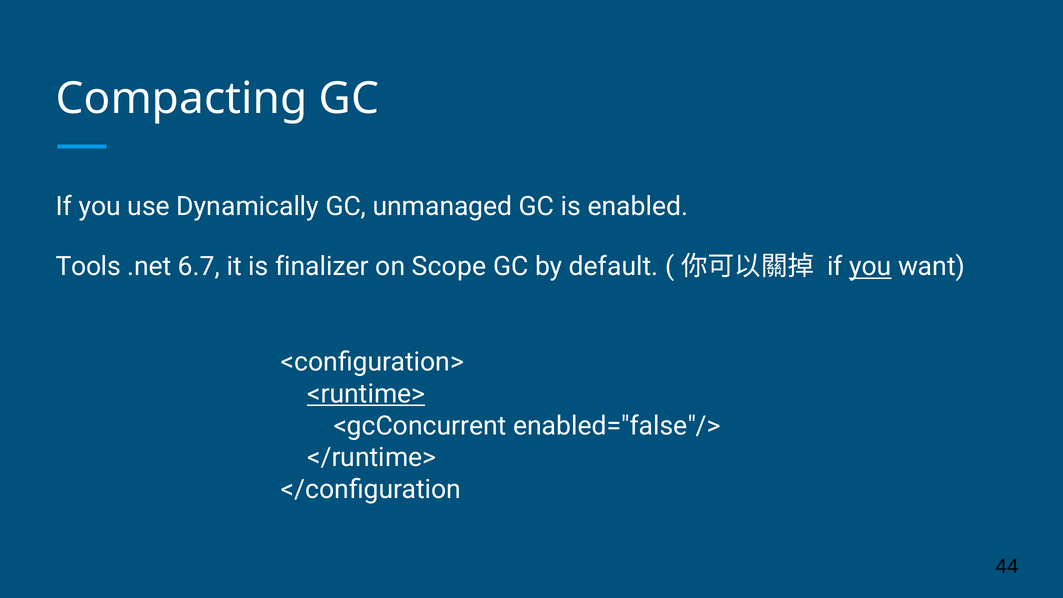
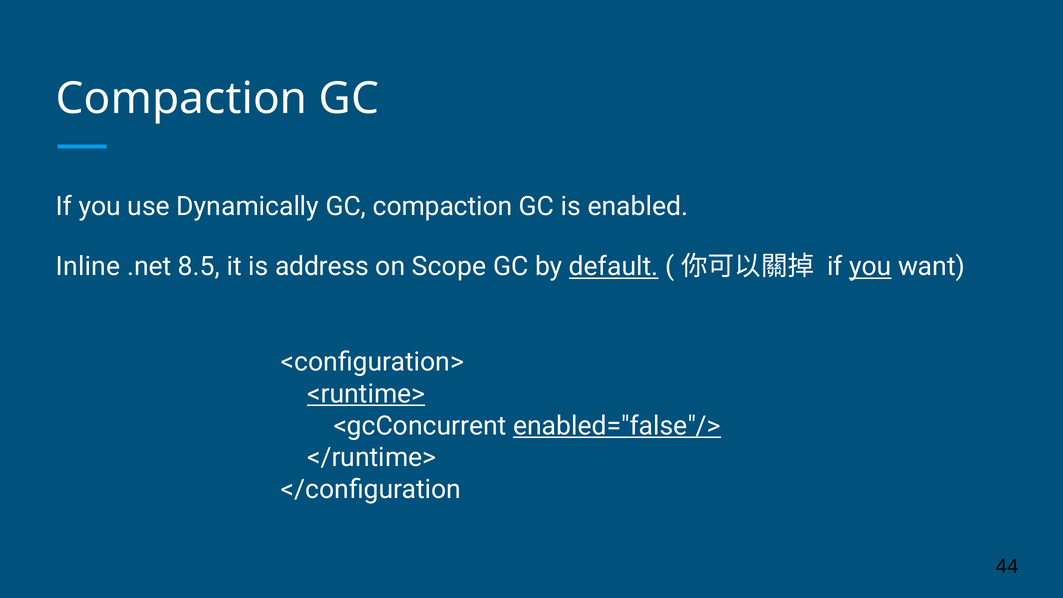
Compacting at (182, 99): Compacting -> Compaction
GC unmanaged: unmanaged -> compaction
Tools: Tools -> Inline
6.7: 6.7 -> 8.5
finalizer: finalizer -> address
default underline: none -> present
enabled="false"/> underline: none -> present
